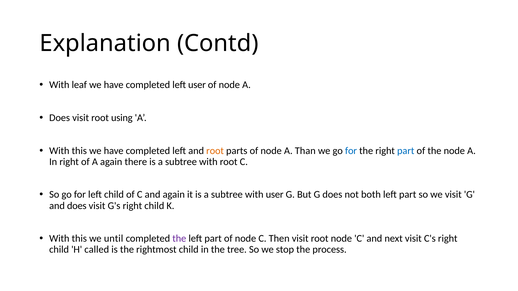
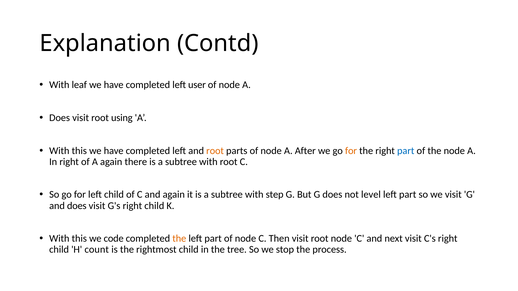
Than: Than -> After
for at (351, 151) colour: blue -> orange
with user: user -> step
both: both -> level
until: until -> code
the at (179, 239) colour: purple -> orange
called: called -> count
